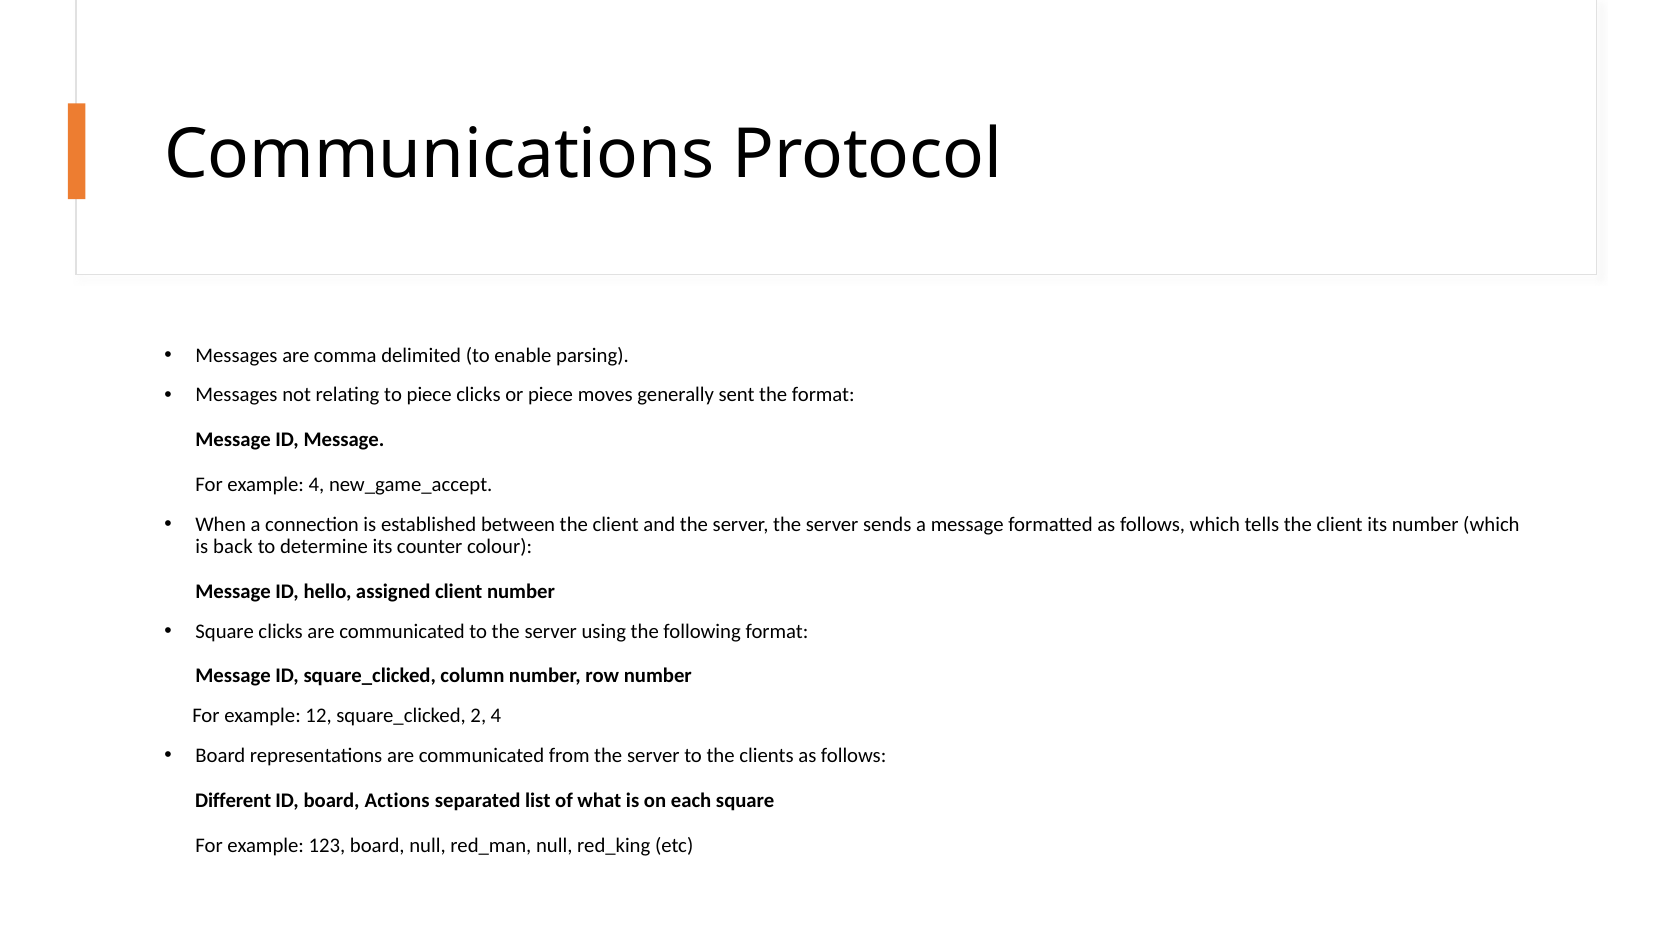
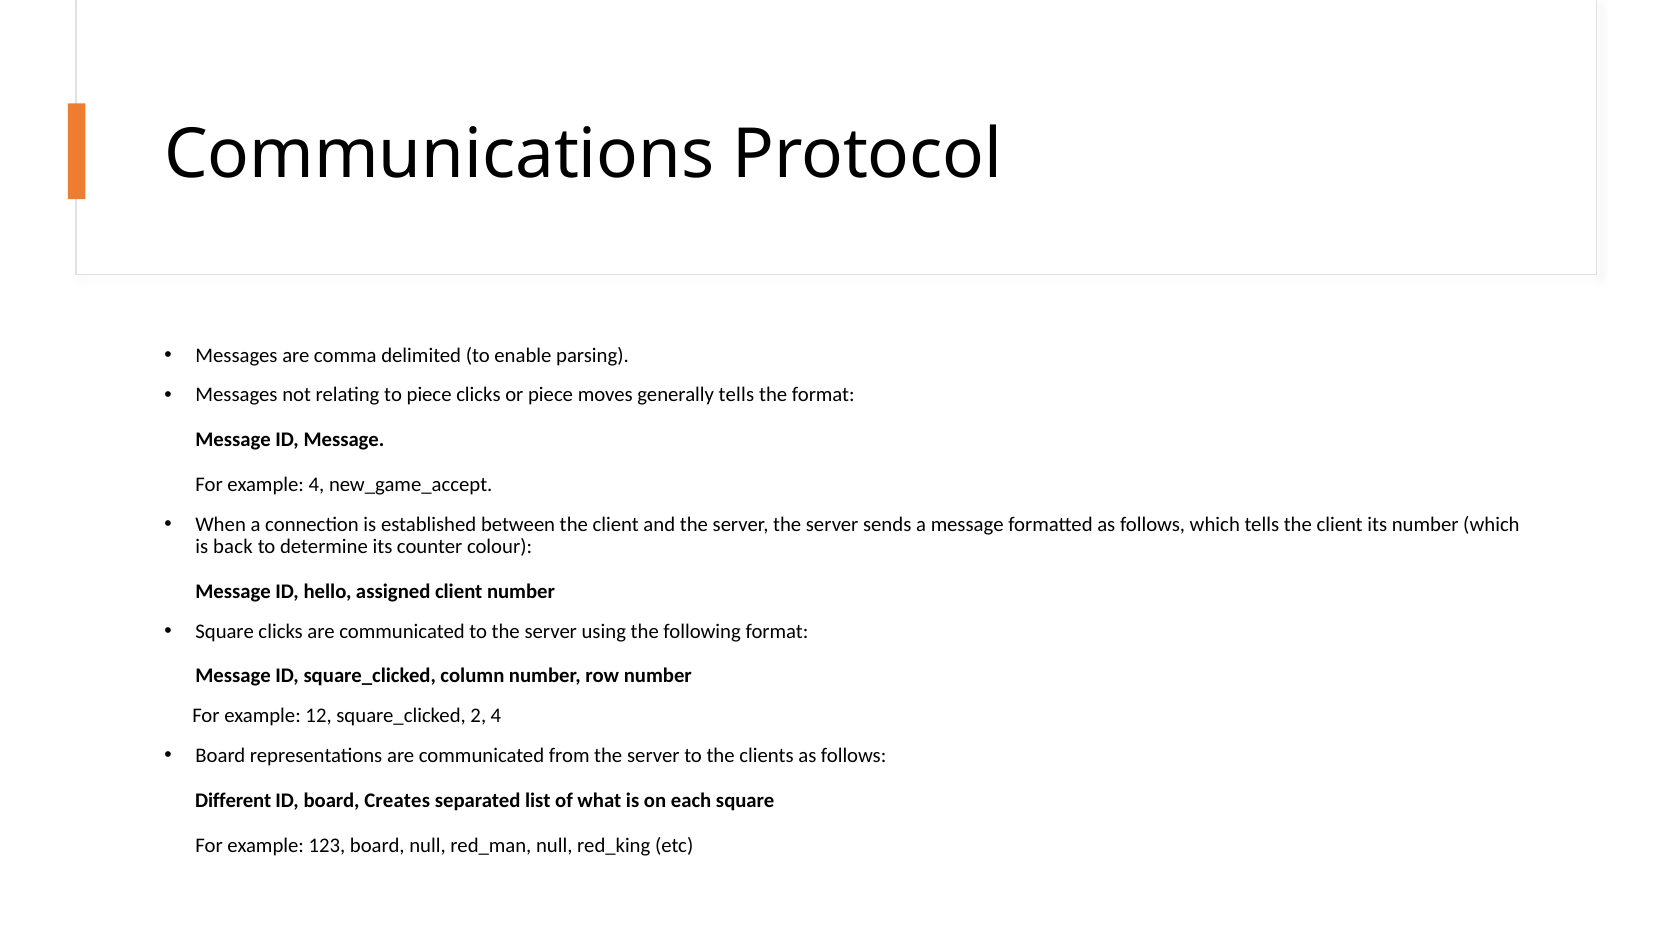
generally sent: sent -> tells
Actions: Actions -> Creates
